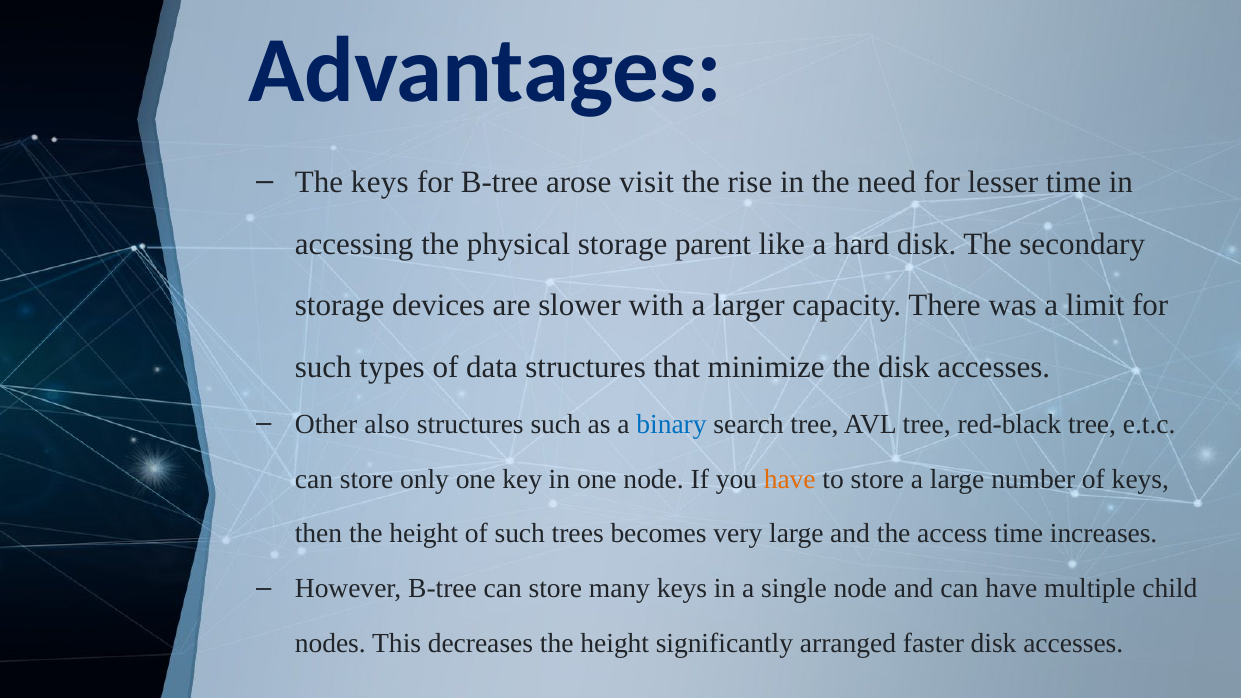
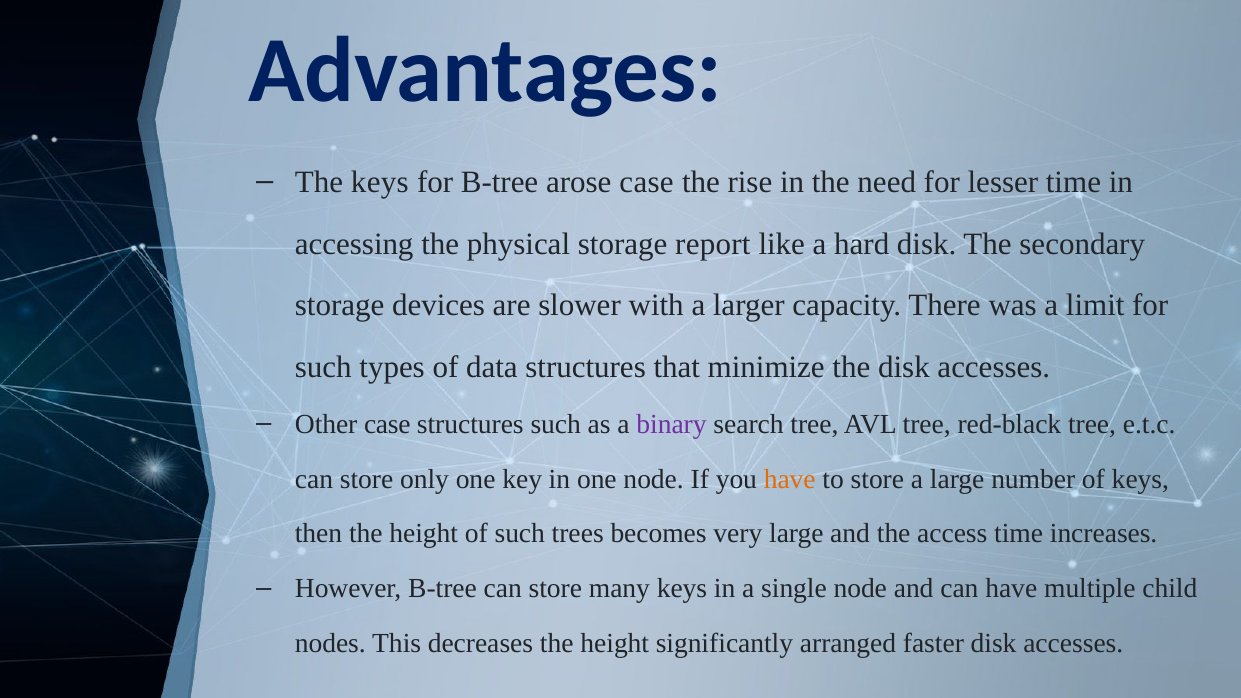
arose visit: visit -> case
parent: parent -> report
Other also: also -> case
binary colour: blue -> purple
